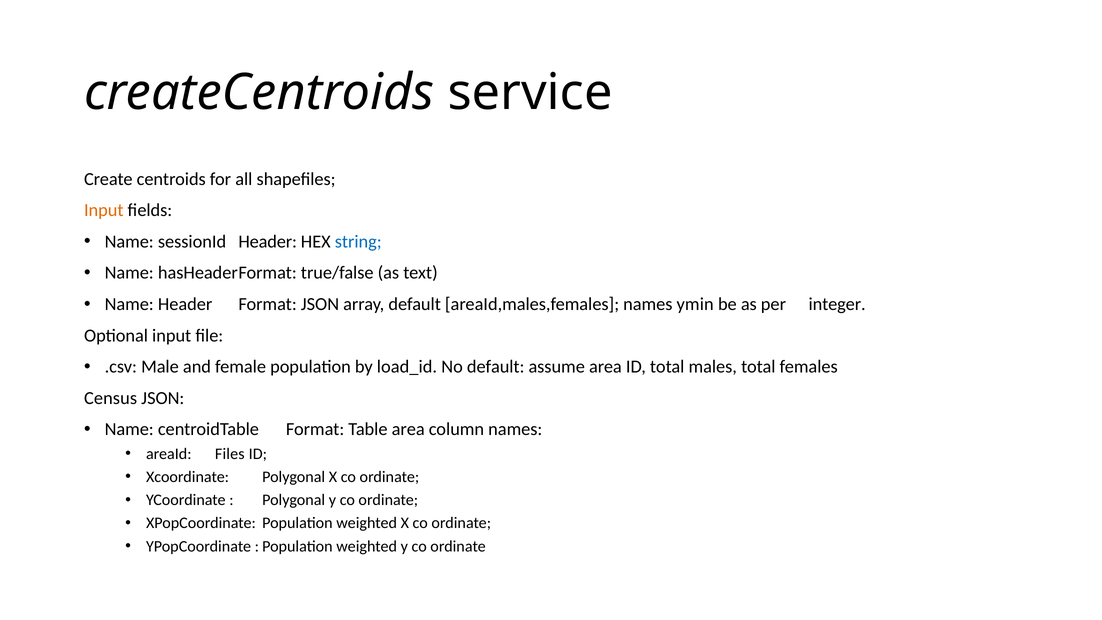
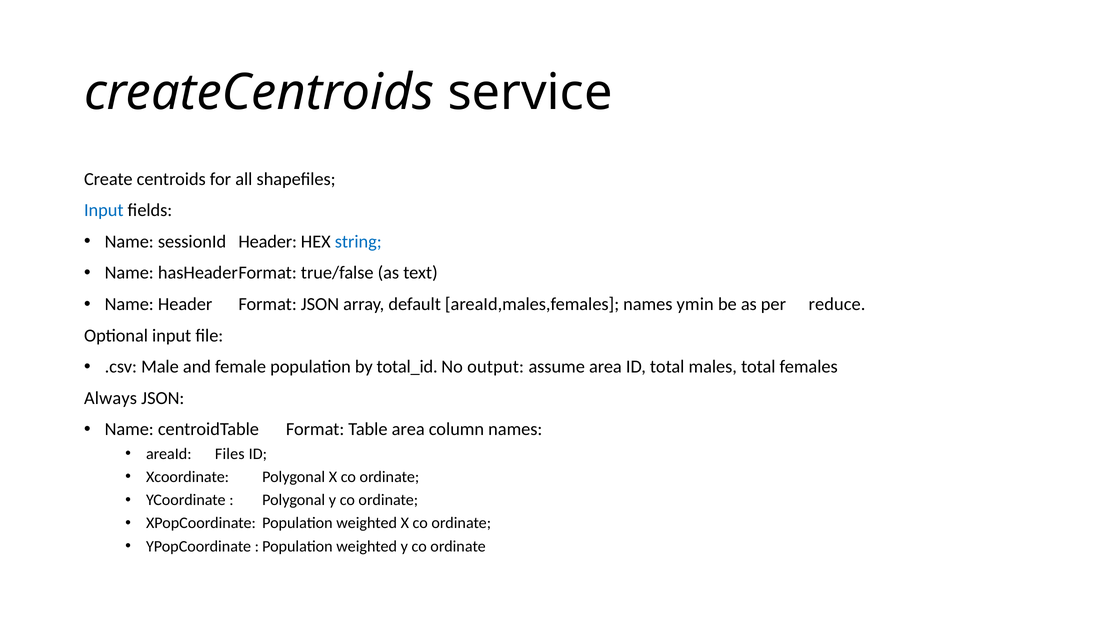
Input at (104, 210) colour: orange -> blue
integer: integer -> reduce
load_id: load_id -> total_id
No default: default -> output
Census: Census -> Always
